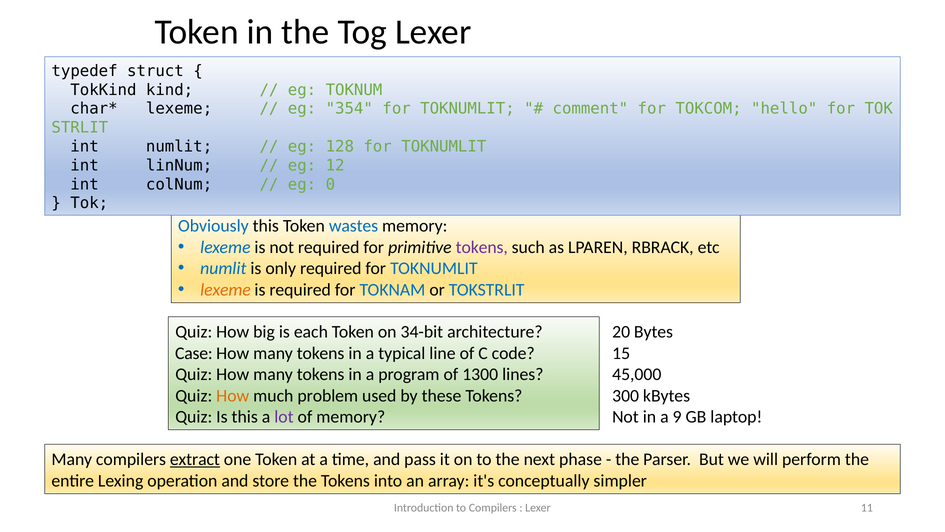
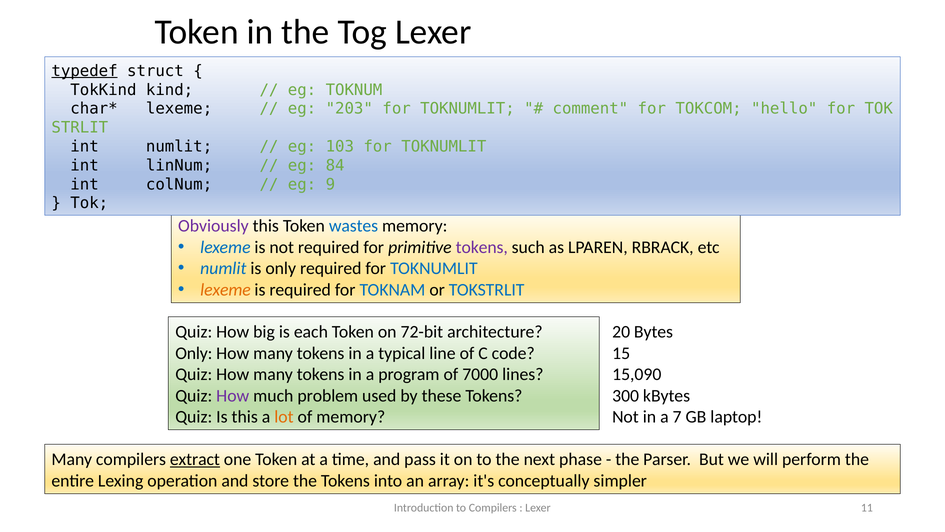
typedef underline: none -> present
354: 354 -> 203
128: 128 -> 103
12: 12 -> 84
0: 0 -> 9
Obviously colour: blue -> purple
34-bit: 34-bit -> 72-bit
Case at (194, 353): Case -> Only
1300: 1300 -> 7000
45,000: 45,000 -> 15,090
How at (233, 396) colour: orange -> purple
lot colour: purple -> orange
9: 9 -> 7
